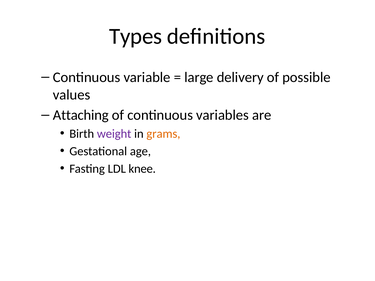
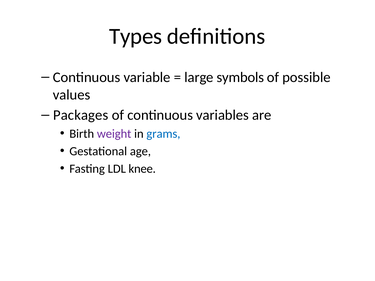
delivery: delivery -> symbols
Attaching: Attaching -> Packages
grams colour: orange -> blue
